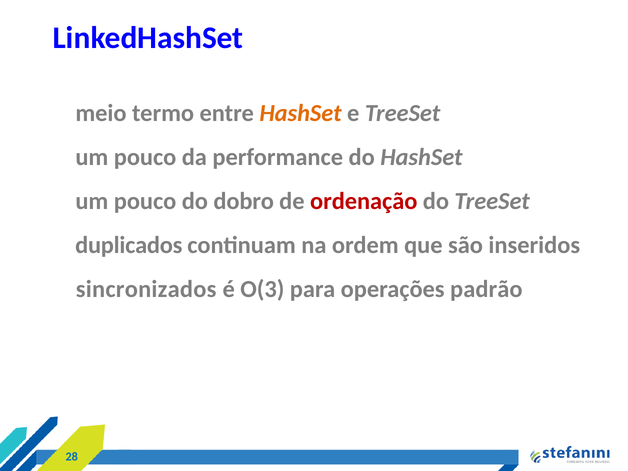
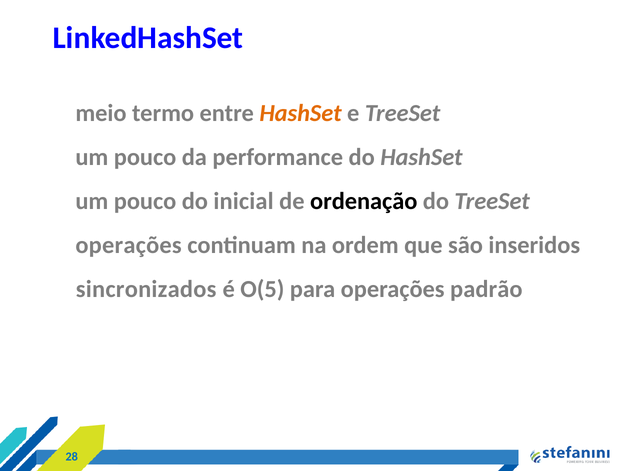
dobro: dobro -> inicial
ordenação colour: red -> black
duplicados at (129, 245): duplicados -> operações
O(3: O(3 -> O(5
